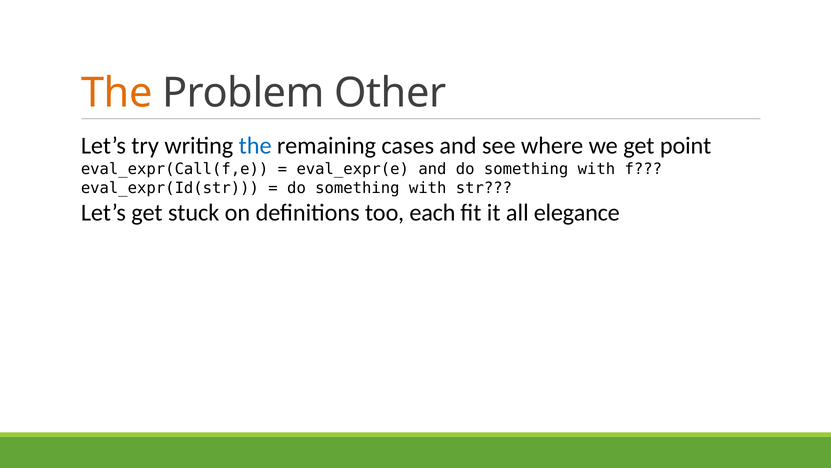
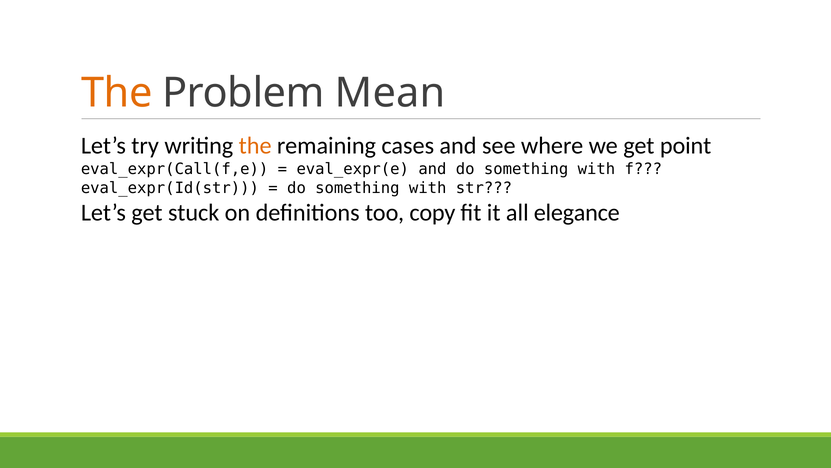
Other: Other -> Mean
the at (255, 146) colour: blue -> orange
each: each -> copy
